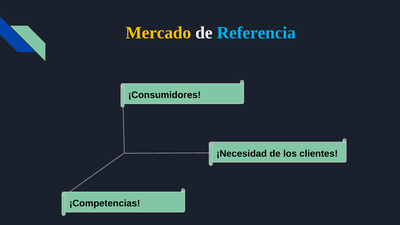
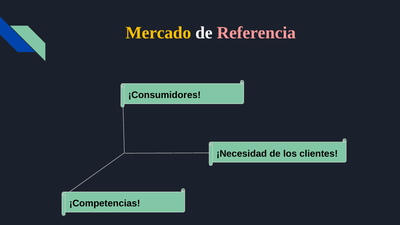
Referencia colour: light blue -> pink
